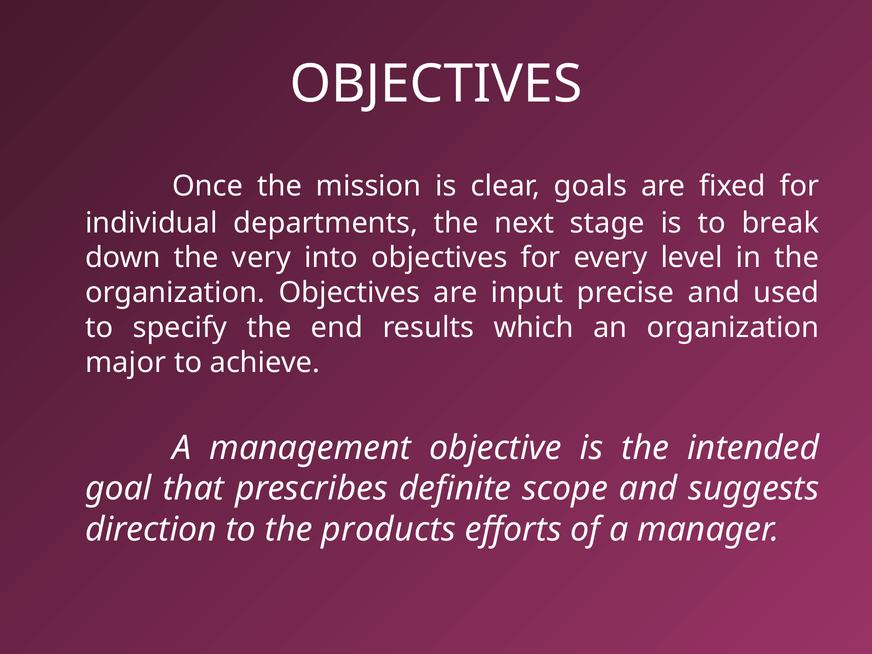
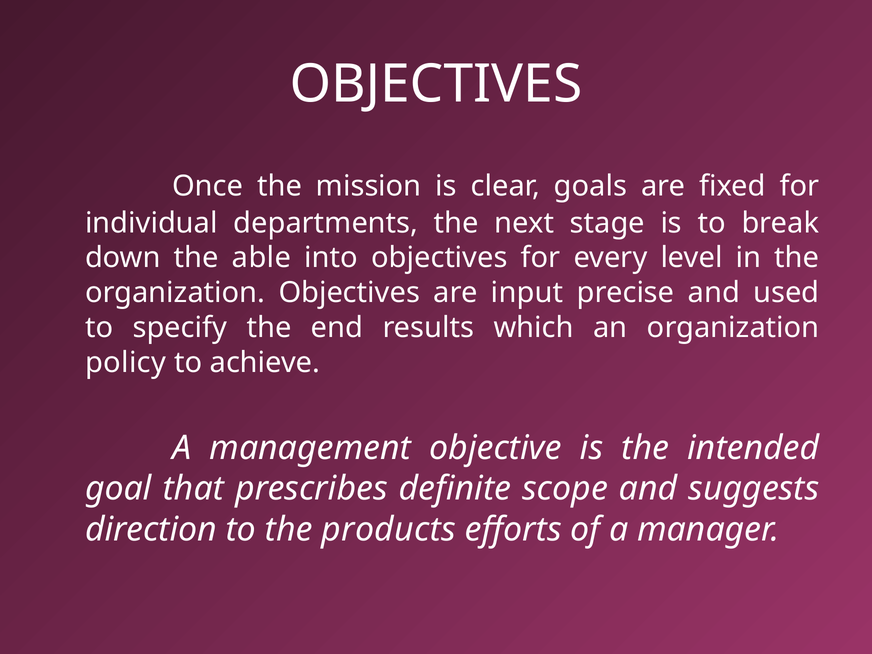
very: very -> able
major: major -> policy
